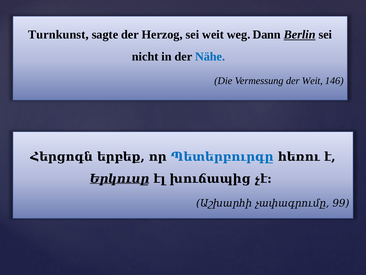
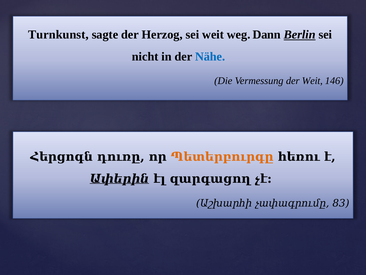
երբեք: երբեք -> դուռը
Պետերբուրգը colour: blue -> orange
Երկուսը: Երկուսը -> Ափերին
խուճապից: խուճապից -> զարգացող
99: 99 -> 83
